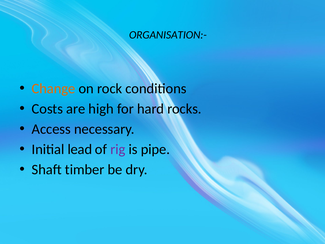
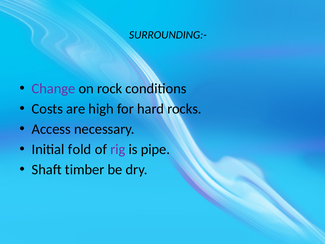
ORGANISATION:-: ORGANISATION:- -> SURROUNDING:-
Change colour: orange -> purple
lead: lead -> fold
